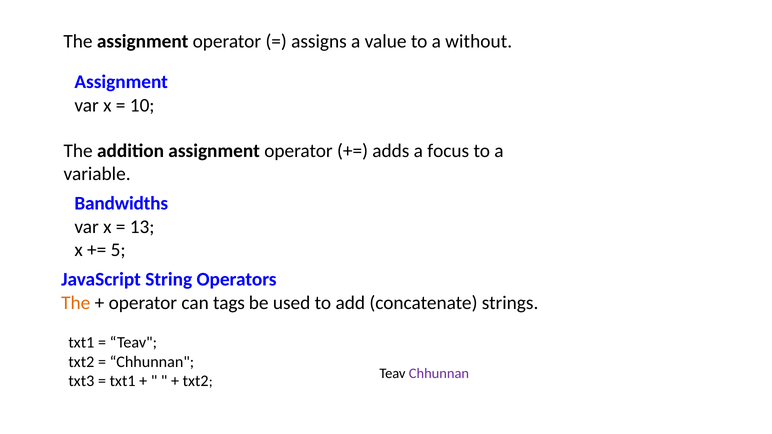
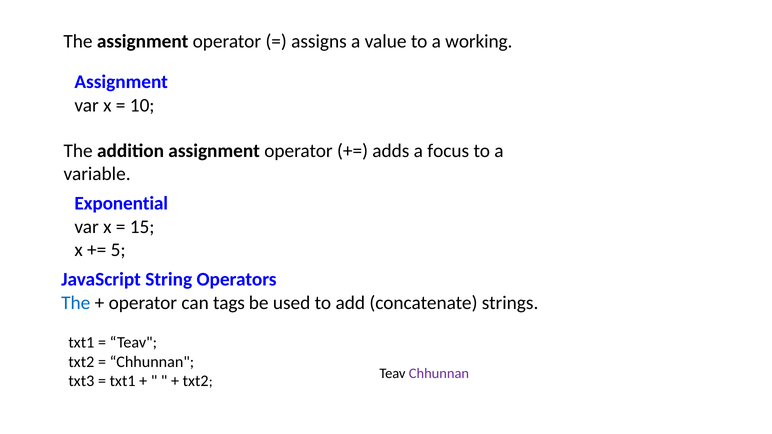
without: without -> working
Bandwidths: Bandwidths -> Exponential
13: 13 -> 15
The at (76, 303) colour: orange -> blue
